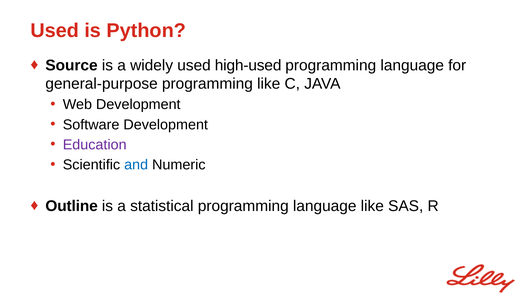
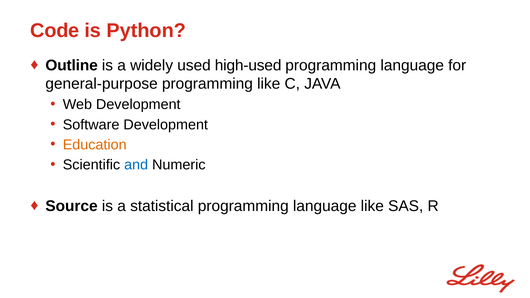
Used at (55, 31): Used -> Code
Source: Source -> Outline
Education colour: purple -> orange
Outline: Outline -> Source
